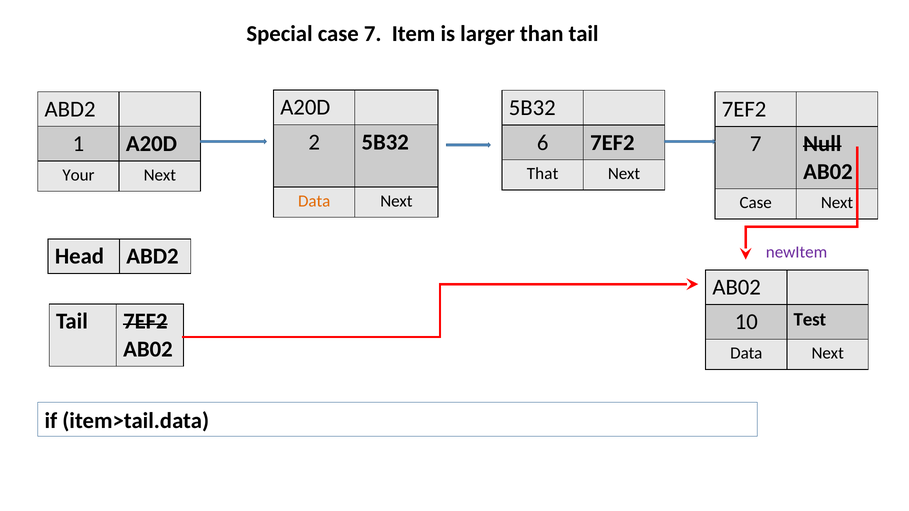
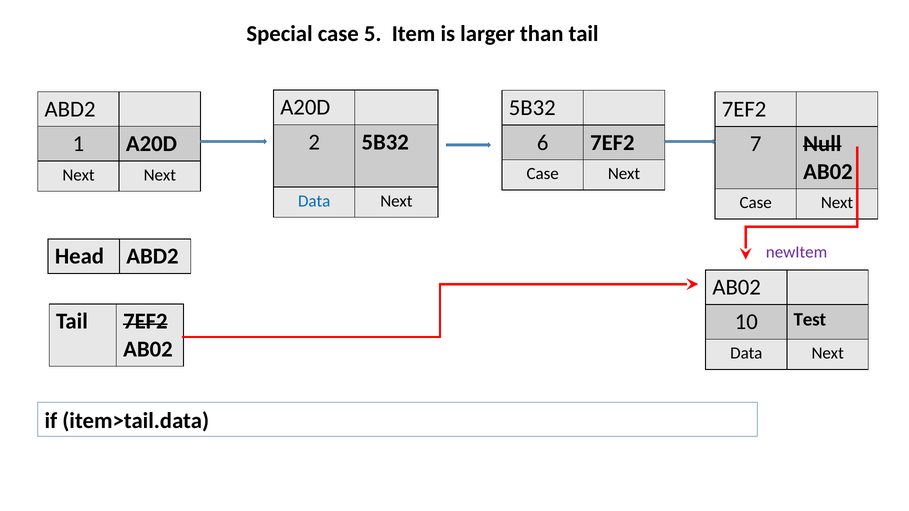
case 7: 7 -> 5
That at (543, 174): That -> Case
Your at (78, 175): Your -> Next
Data at (314, 201) colour: orange -> blue
